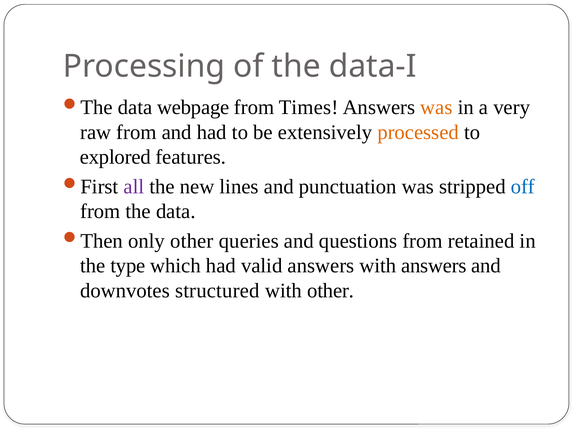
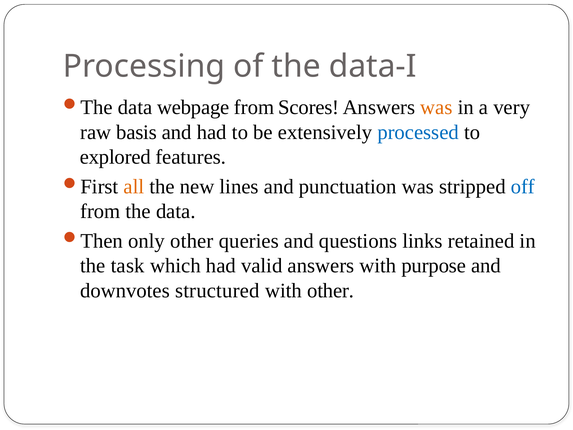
Times: Times -> Scores
raw from: from -> basis
processed colour: orange -> blue
all colour: purple -> orange
questions from: from -> links
type: type -> task
with answers: answers -> purpose
